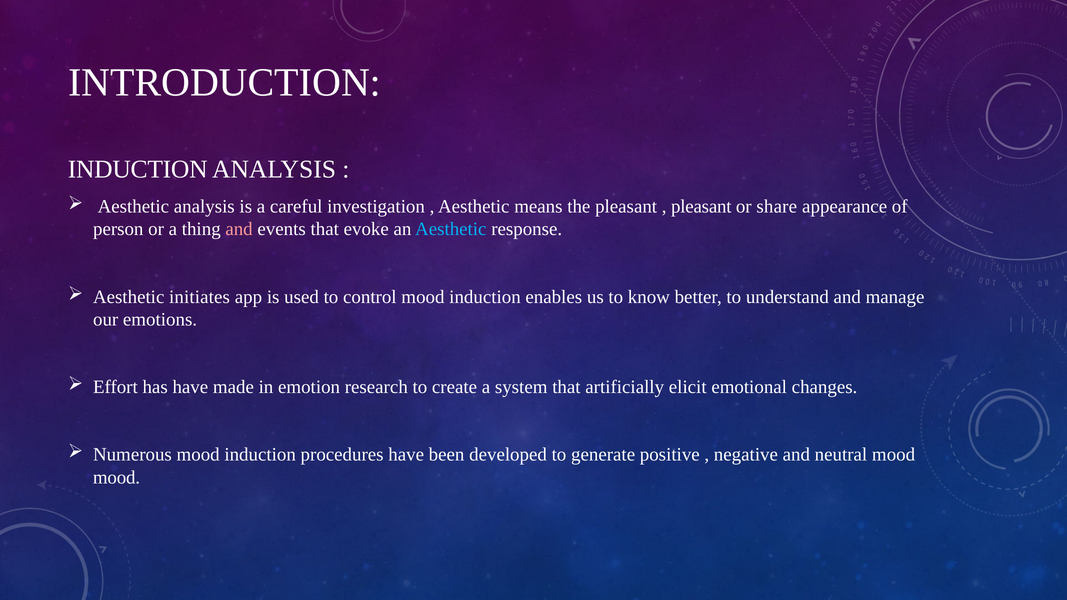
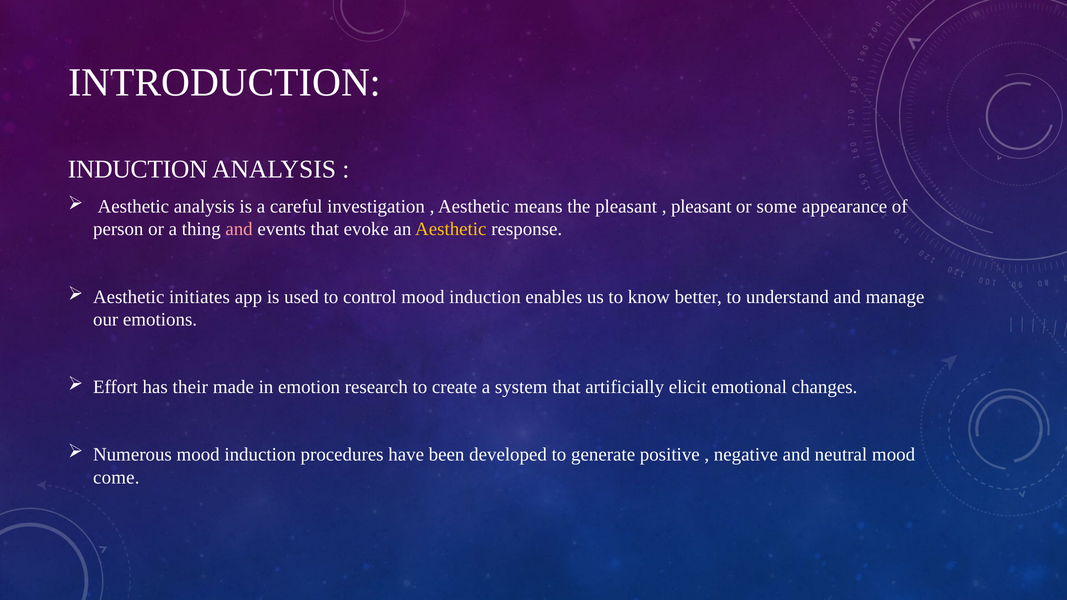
share: share -> some
Aesthetic at (451, 229) colour: light blue -> yellow
has have: have -> their
mood at (116, 477): mood -> come
